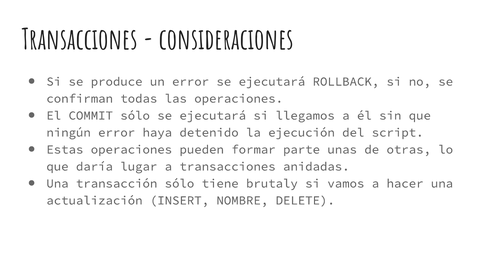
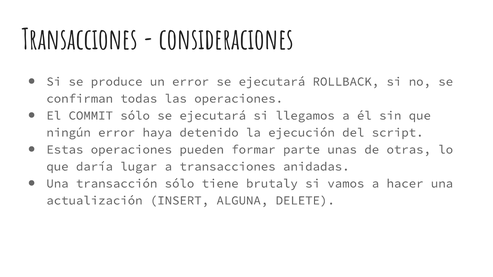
NOMBRE: NOMBRE -> ALGUNA
